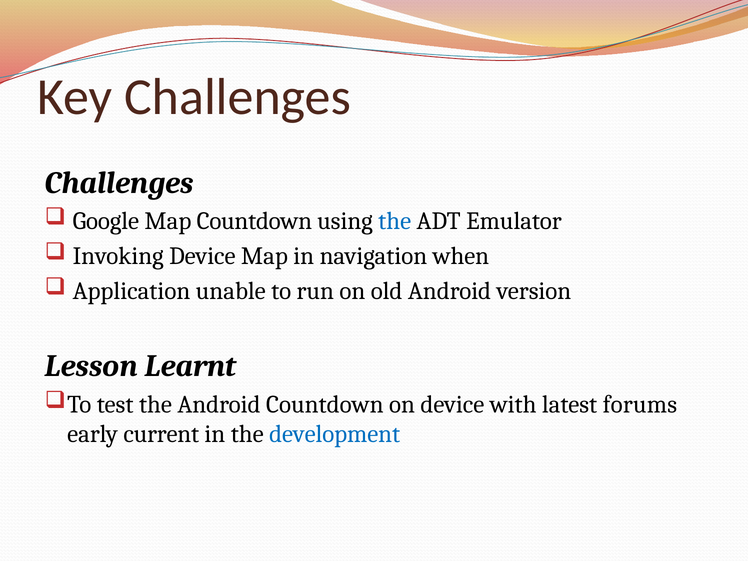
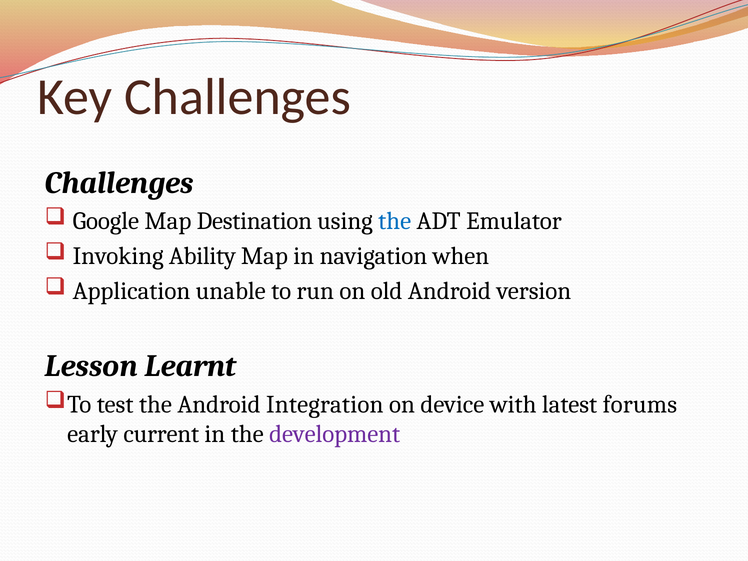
Map Countdown: Countdown -> Destination
Invoking Device: Device -> Ability
Android Countdown: Countdown -> Integration
development colour: blue -> purple
